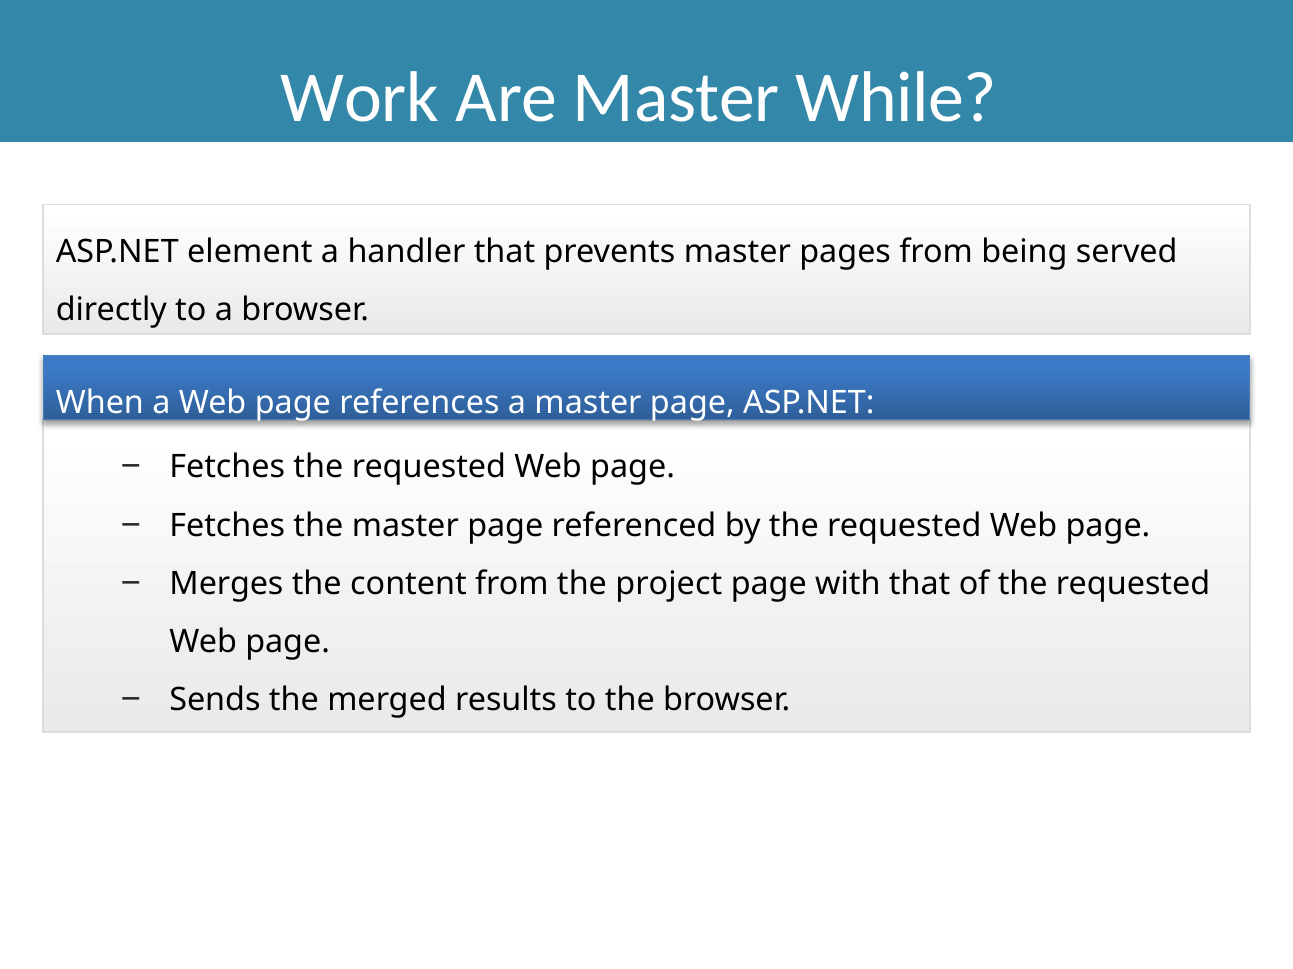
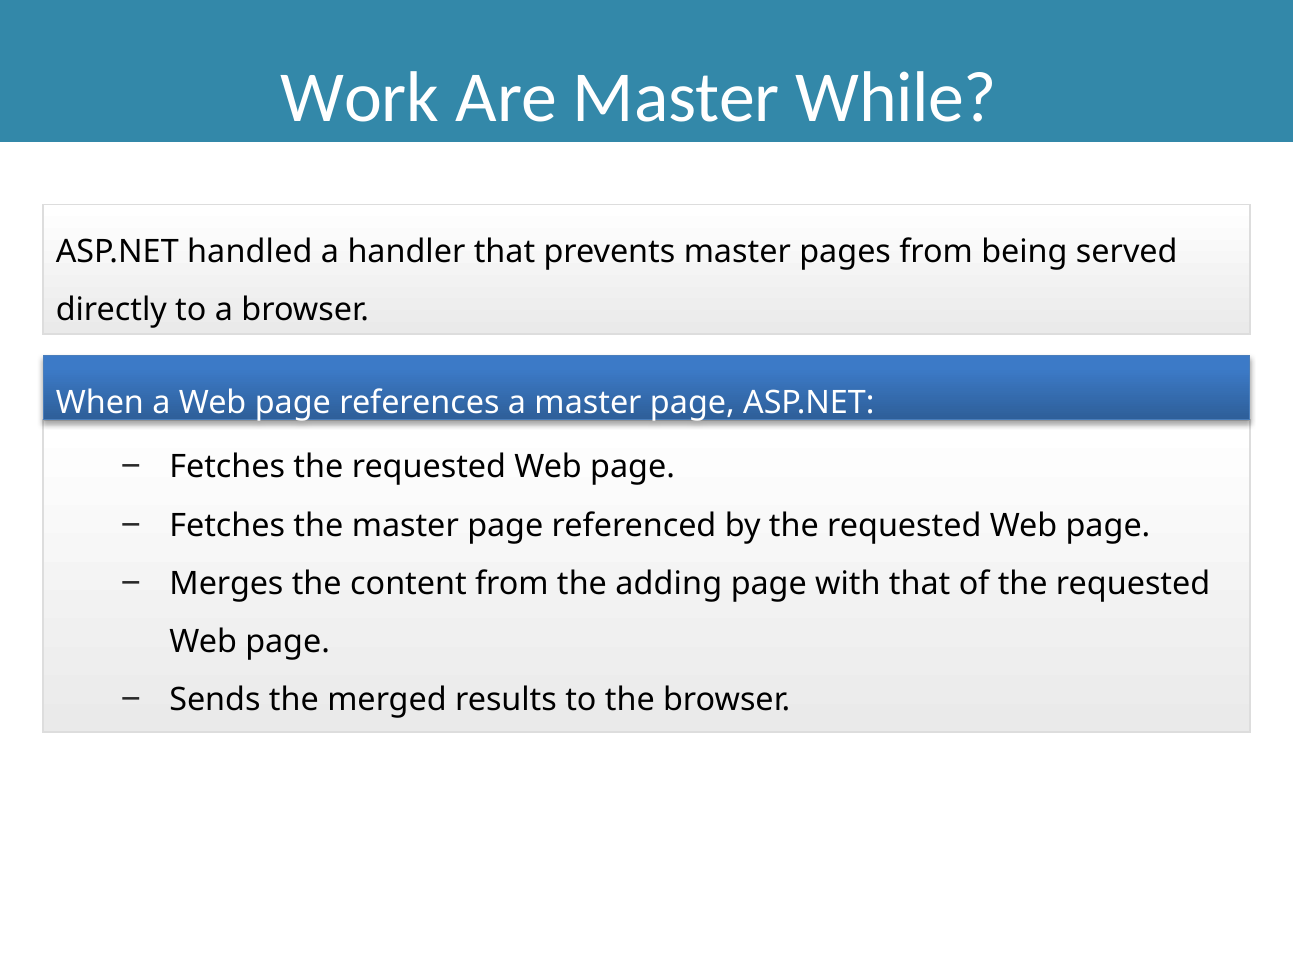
element: element -> handled
project: project -> adding
